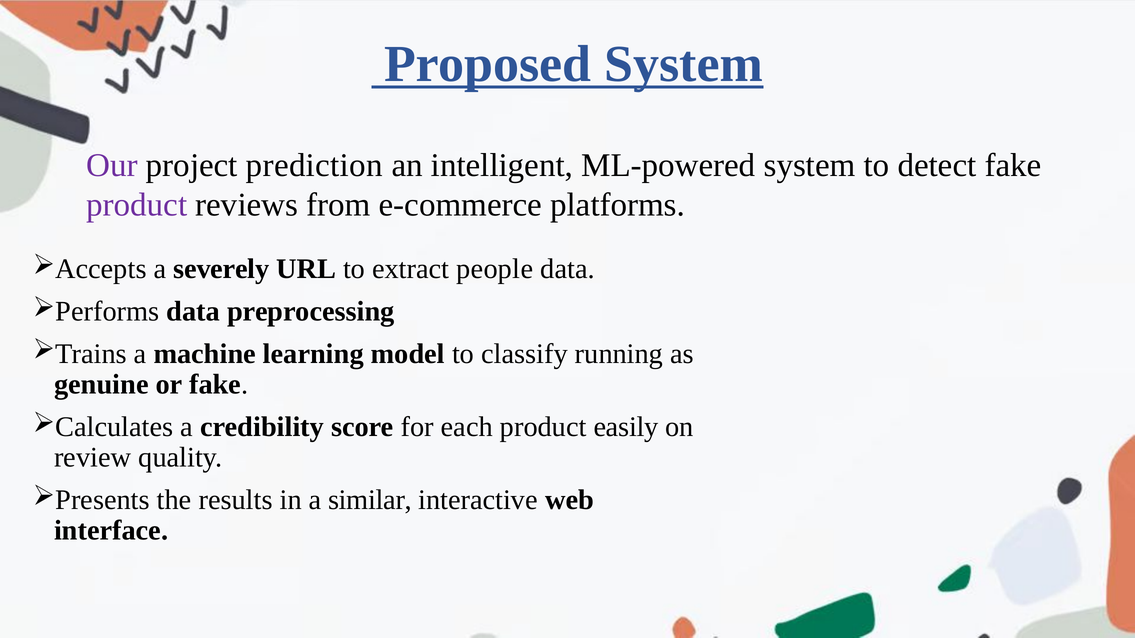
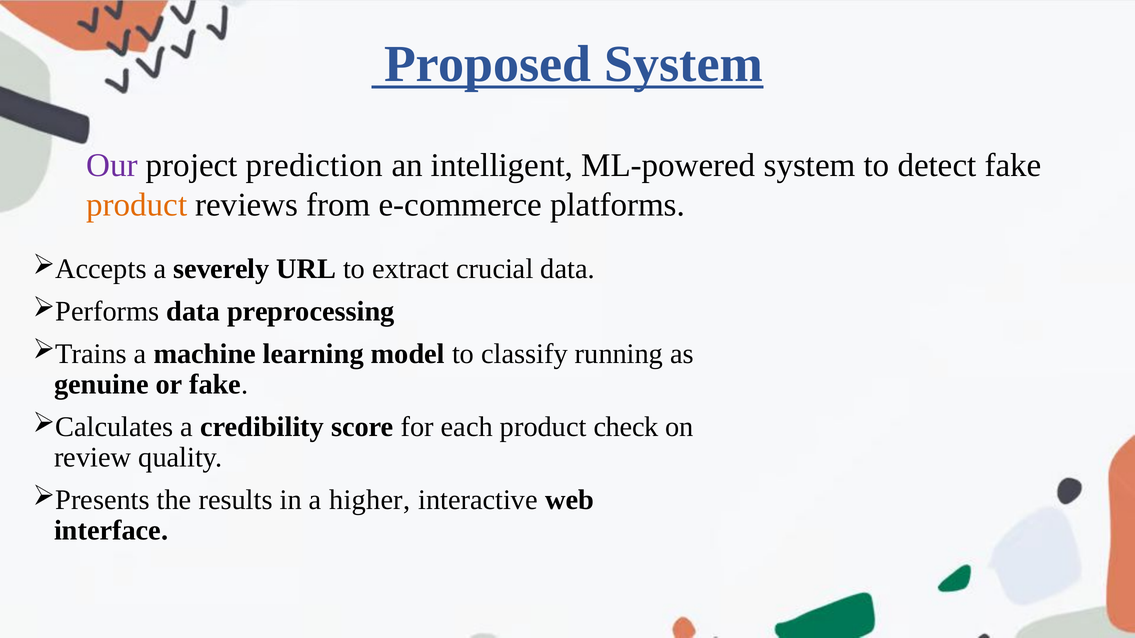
product at (137, 205) colour: purple -> orange
people: people -> crucial
easily: easily -> check
similar: similar -> higher
